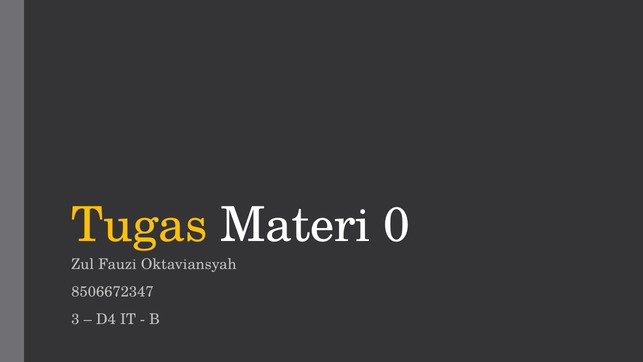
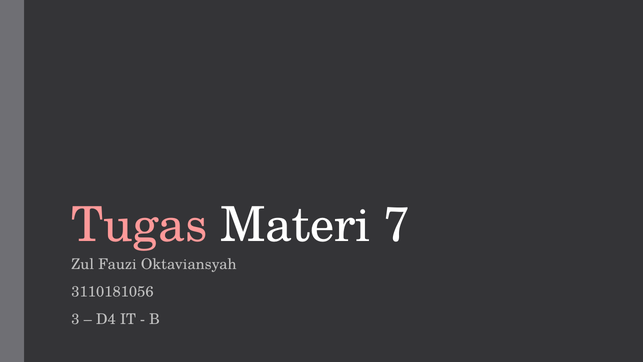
Tugas colour: yellow -> pink
0: 0 -> 7
8506672347: 8506672347 -> 3110181056
